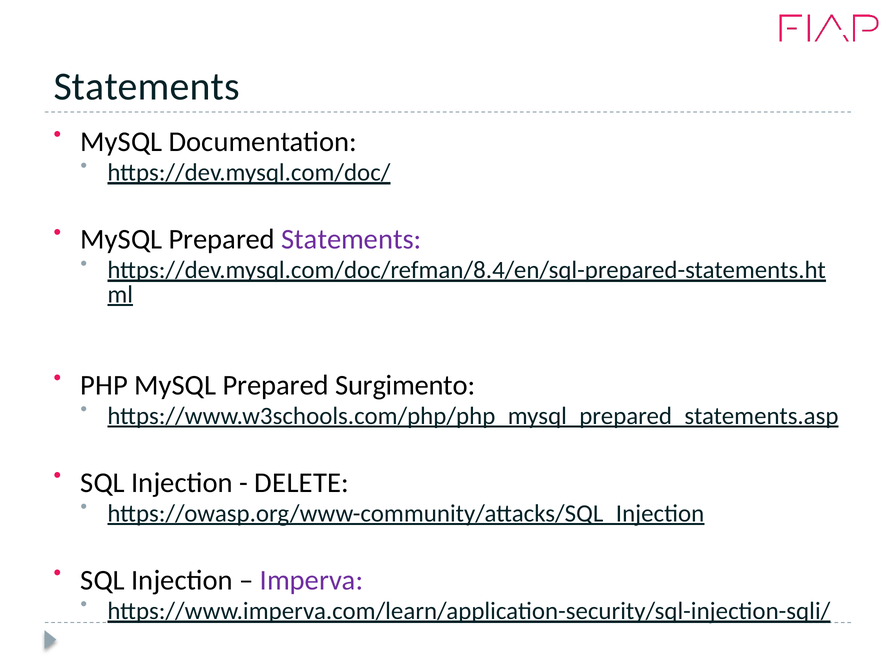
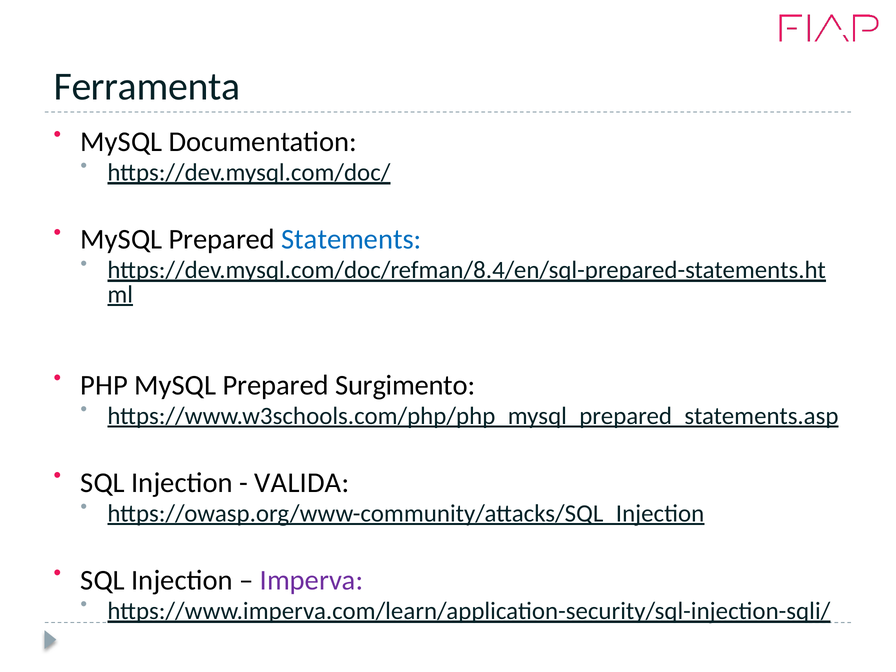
Statements at (147, 86): Statements -> Ferramenta
Statements at (351, 239) colour: purple -> blue
DELETE: DELETE -> VALIDA
